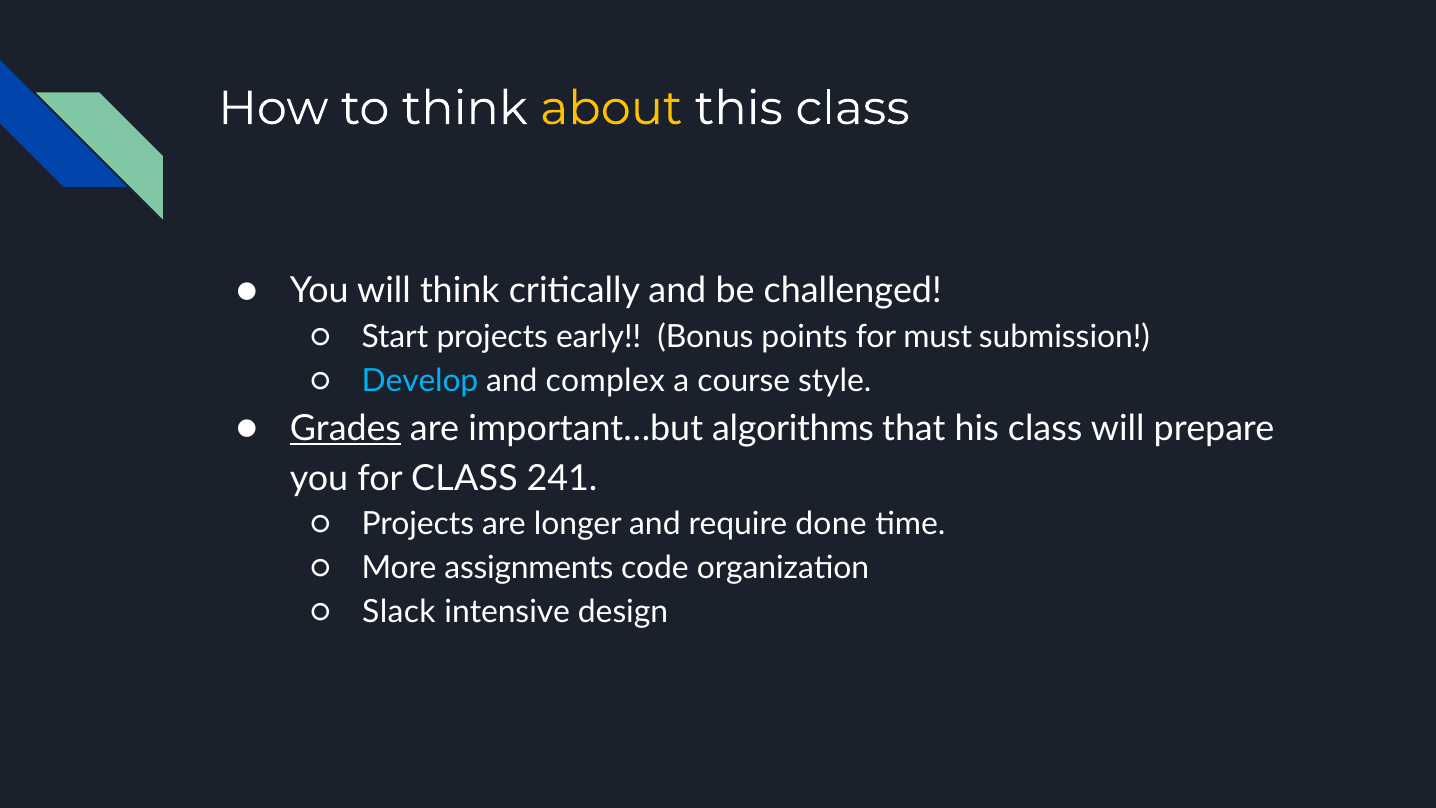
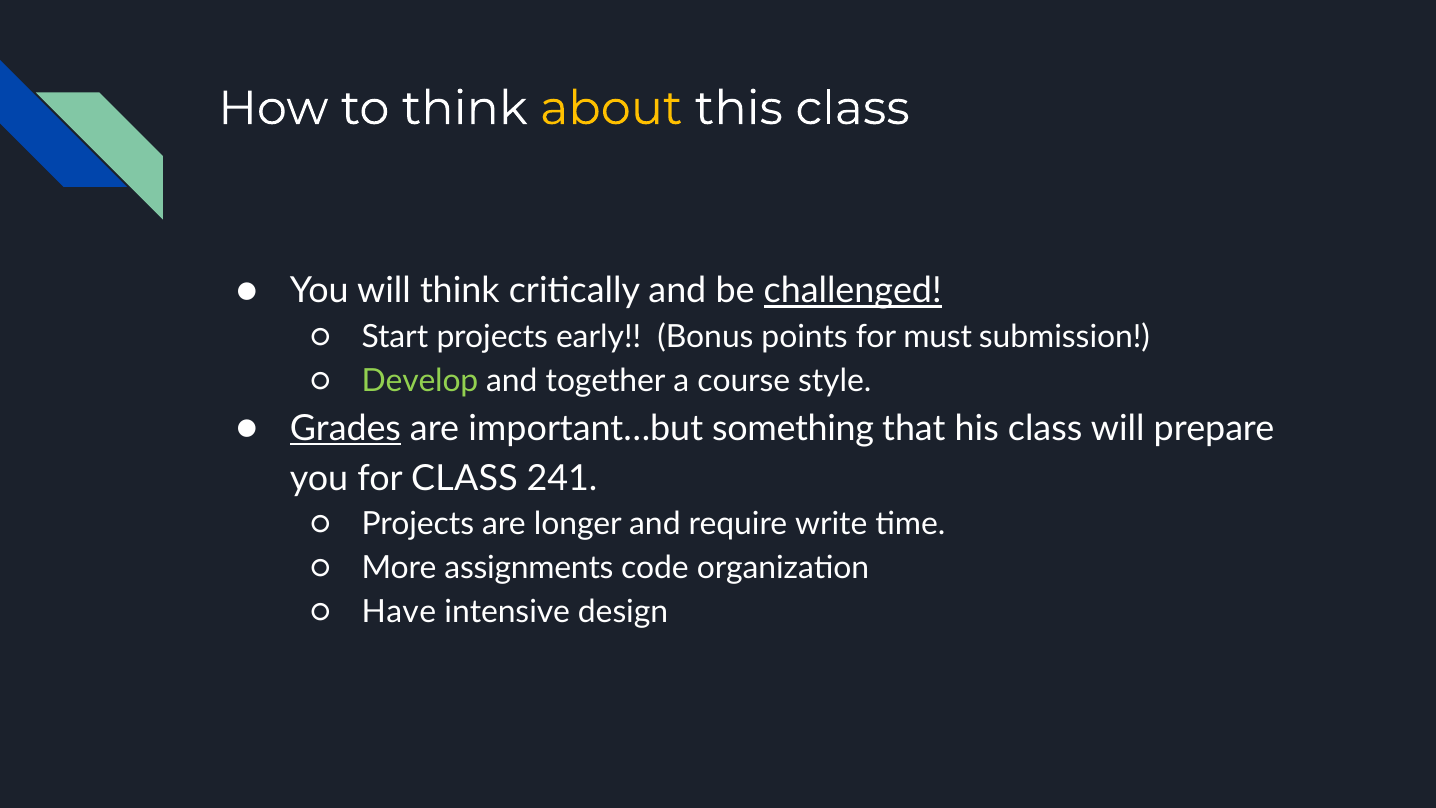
challenged underline: none -> present
Develop colour: light blue -> light green
complex: complex -> together
algorithms: algorithms -> something
done: done -> write
Slack: Slack -> Have
